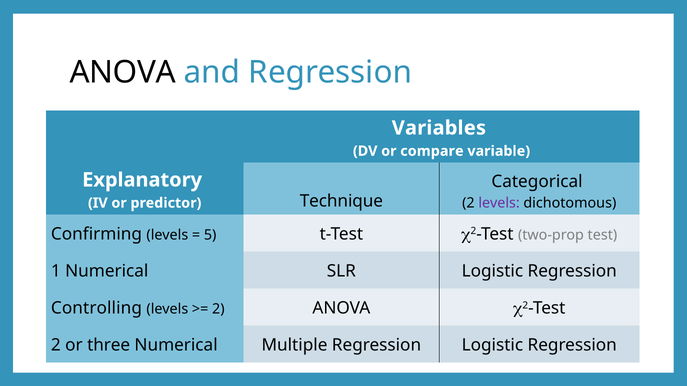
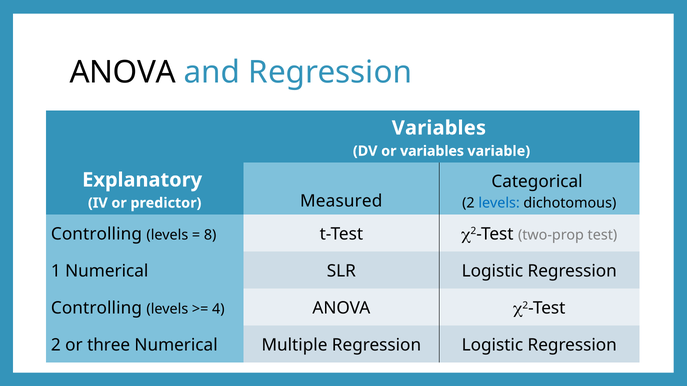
or compare: compare -> variables
levels at (499, 203) colour: purple -> blue
Technique: Technique -> Measured
Confirming at (96, 234): Confirming -> Controlling
5: 5 -> 8
2 at (218, 309): 2 -> 4
